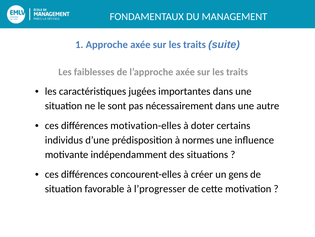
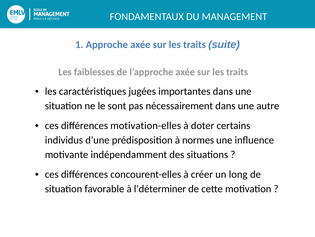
gens: gens -> long
l’progresser: l’progresser -> l’déterminer
